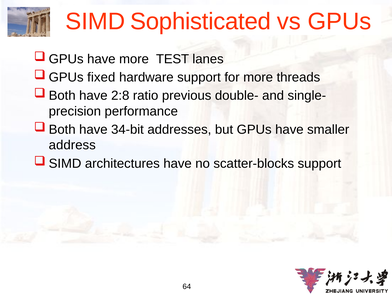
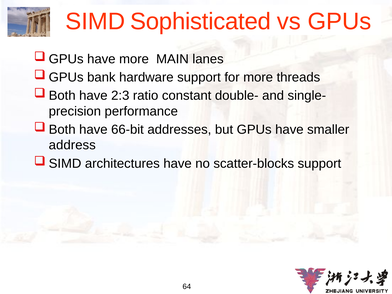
TEST: TEST -> MAIN
fixed: fixed -> bank
2:8: 2:8 -> 2:3
previous: previous -> constant
34-bit: 34-bit -> 66-bit
